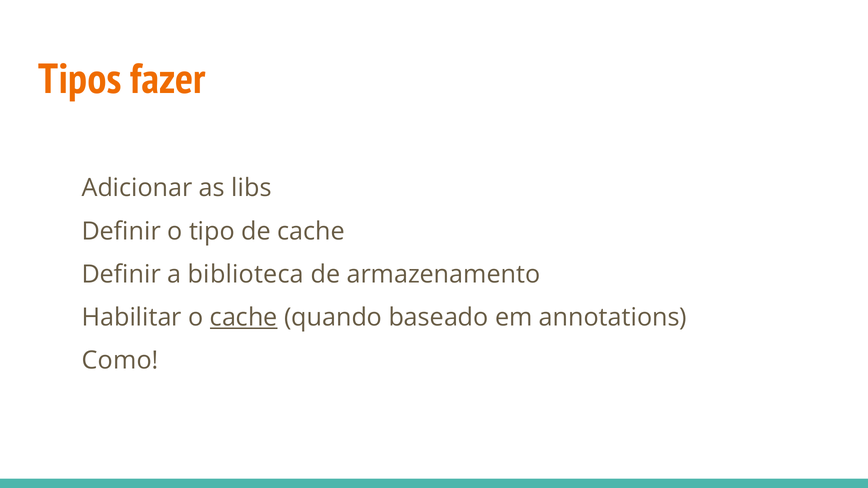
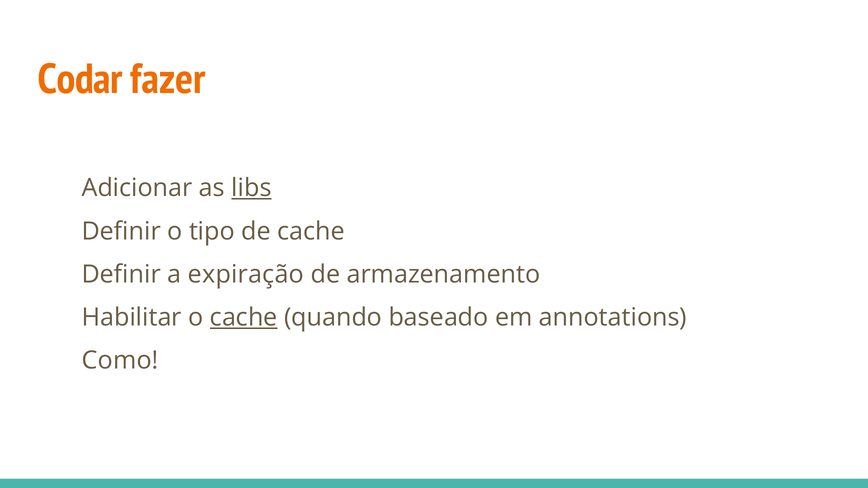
Tipos: Tipos -> Codar
libs underline: none -> present
biblioteca: biblioteca -> expiração
